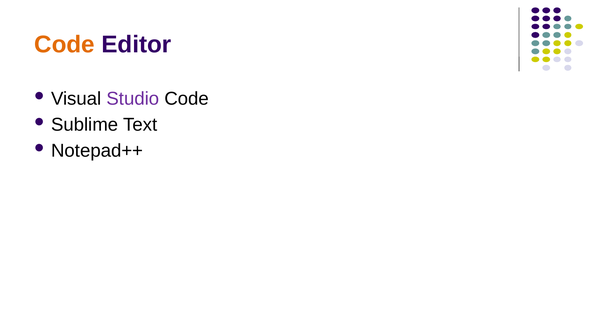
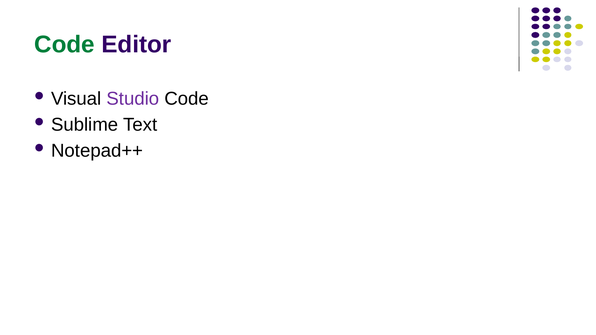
Code at (64, 45) colour: orange -> green
